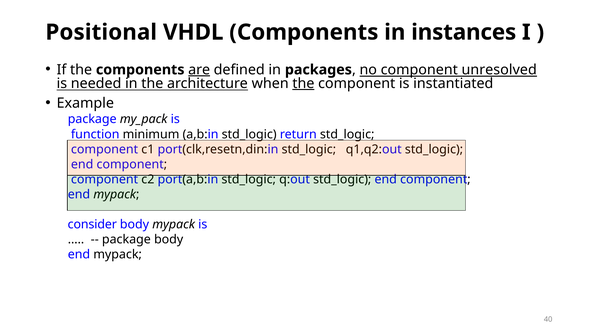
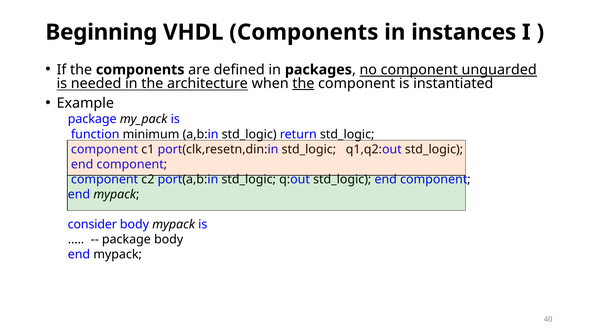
Positional: Positional -> Beginning
are underline: present -> none
unresolved: unresolved -> unguarded
